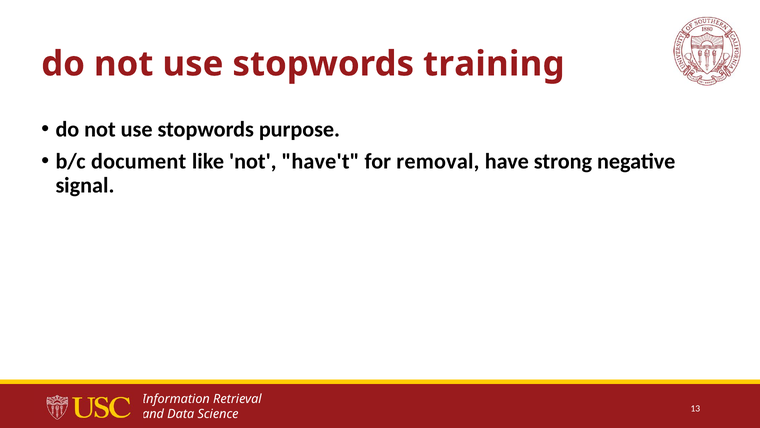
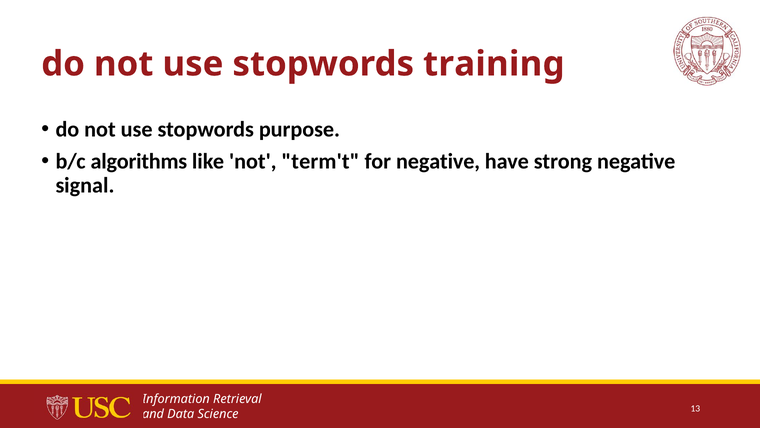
document: document -> algorithms
have't: have't -> term't
for removal: removal -> negative
